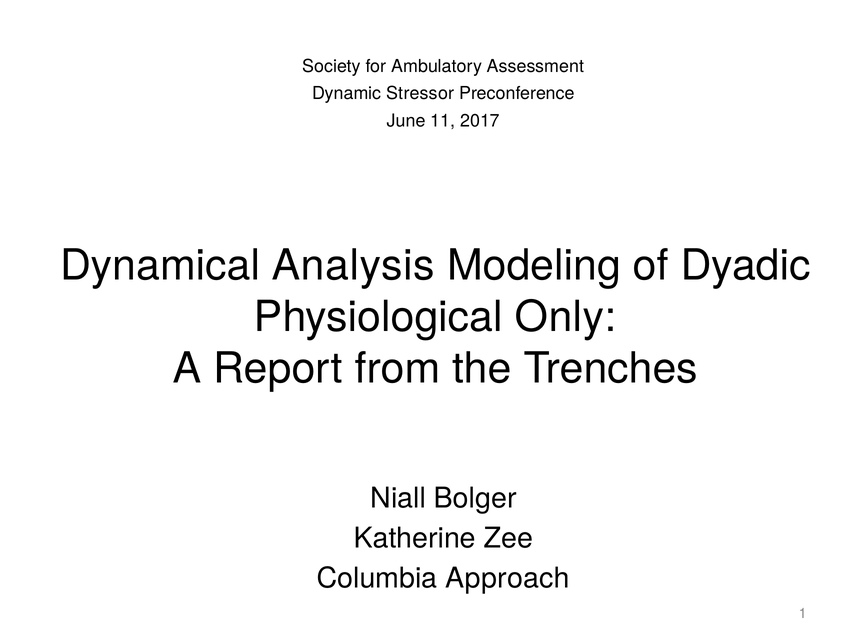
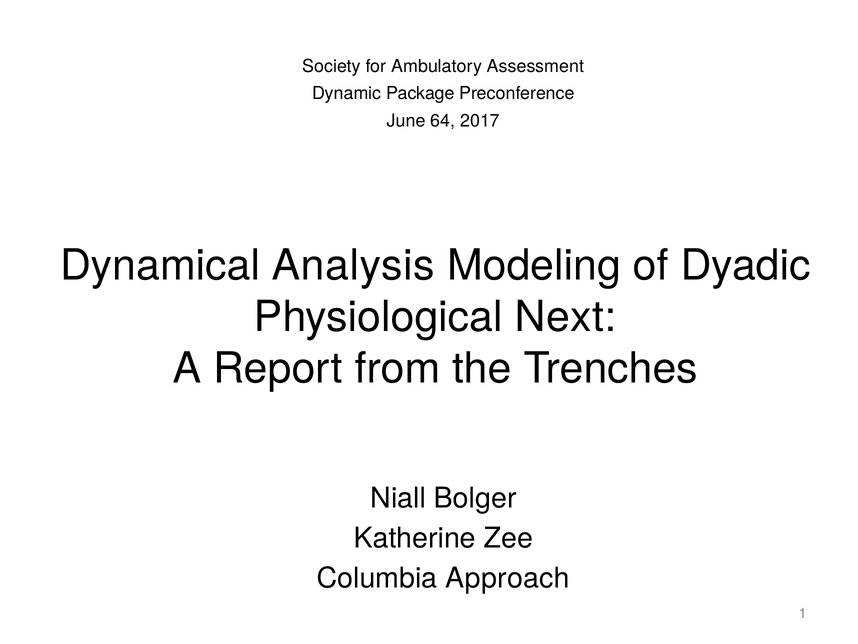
Stressor: Stressor -> Package
11: 11 -> 64
Only: Only -> Next
